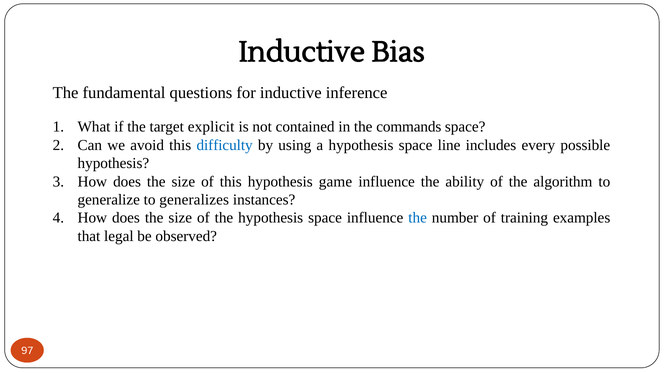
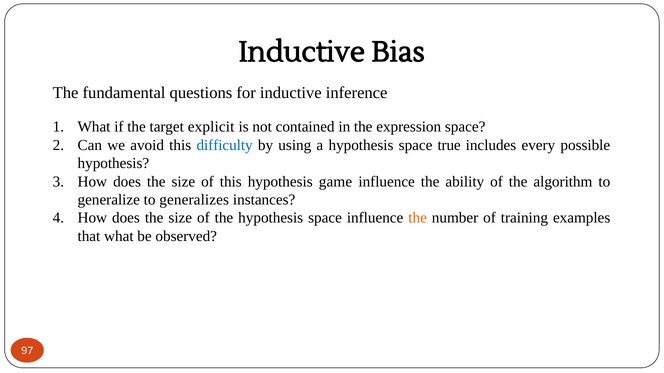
commands: commands -> expression
line: line -> true
the at (418, 218) colour: blue -> orange
that legal: legal -> what
